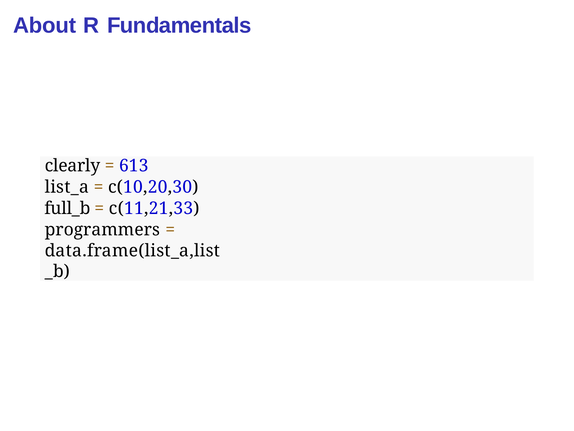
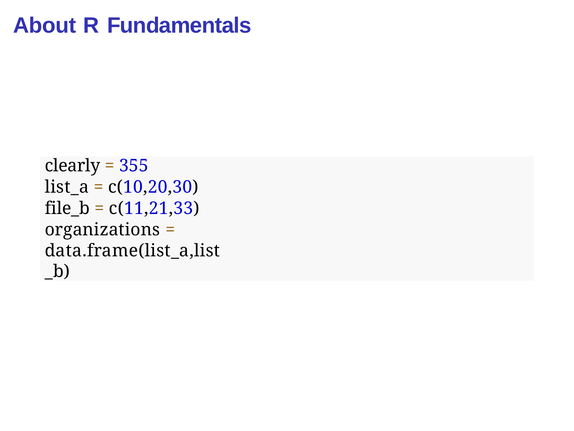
613: 613 -> 355
full_b: full_b -> file_b
programmers: programmers -> organizations
